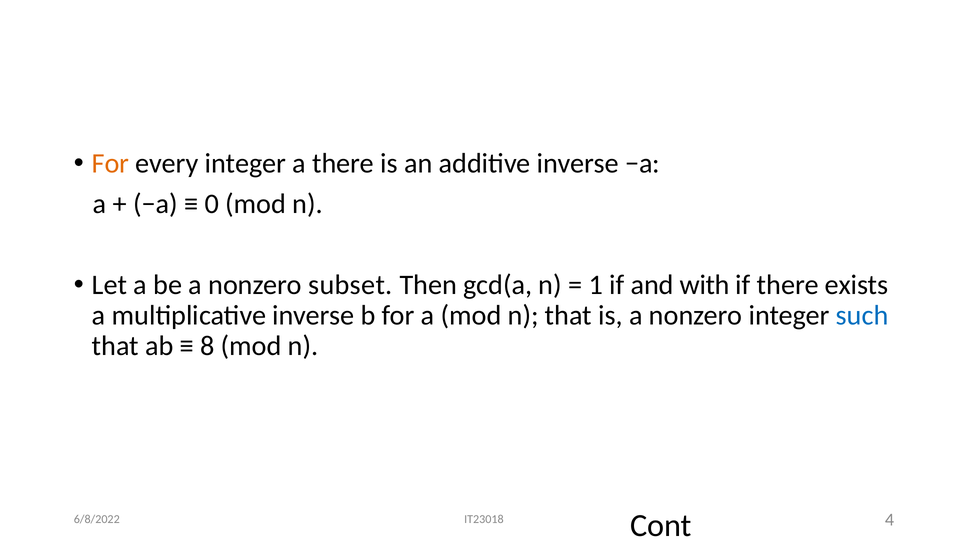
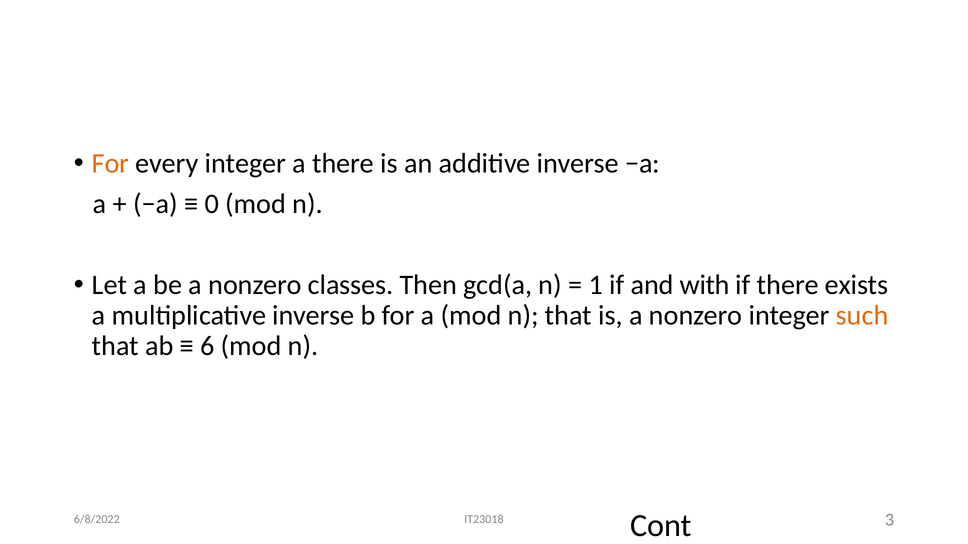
subset: subset -> classes
such colour: blue -> orange
8: 8 -> 6
4: 4 -> 3
